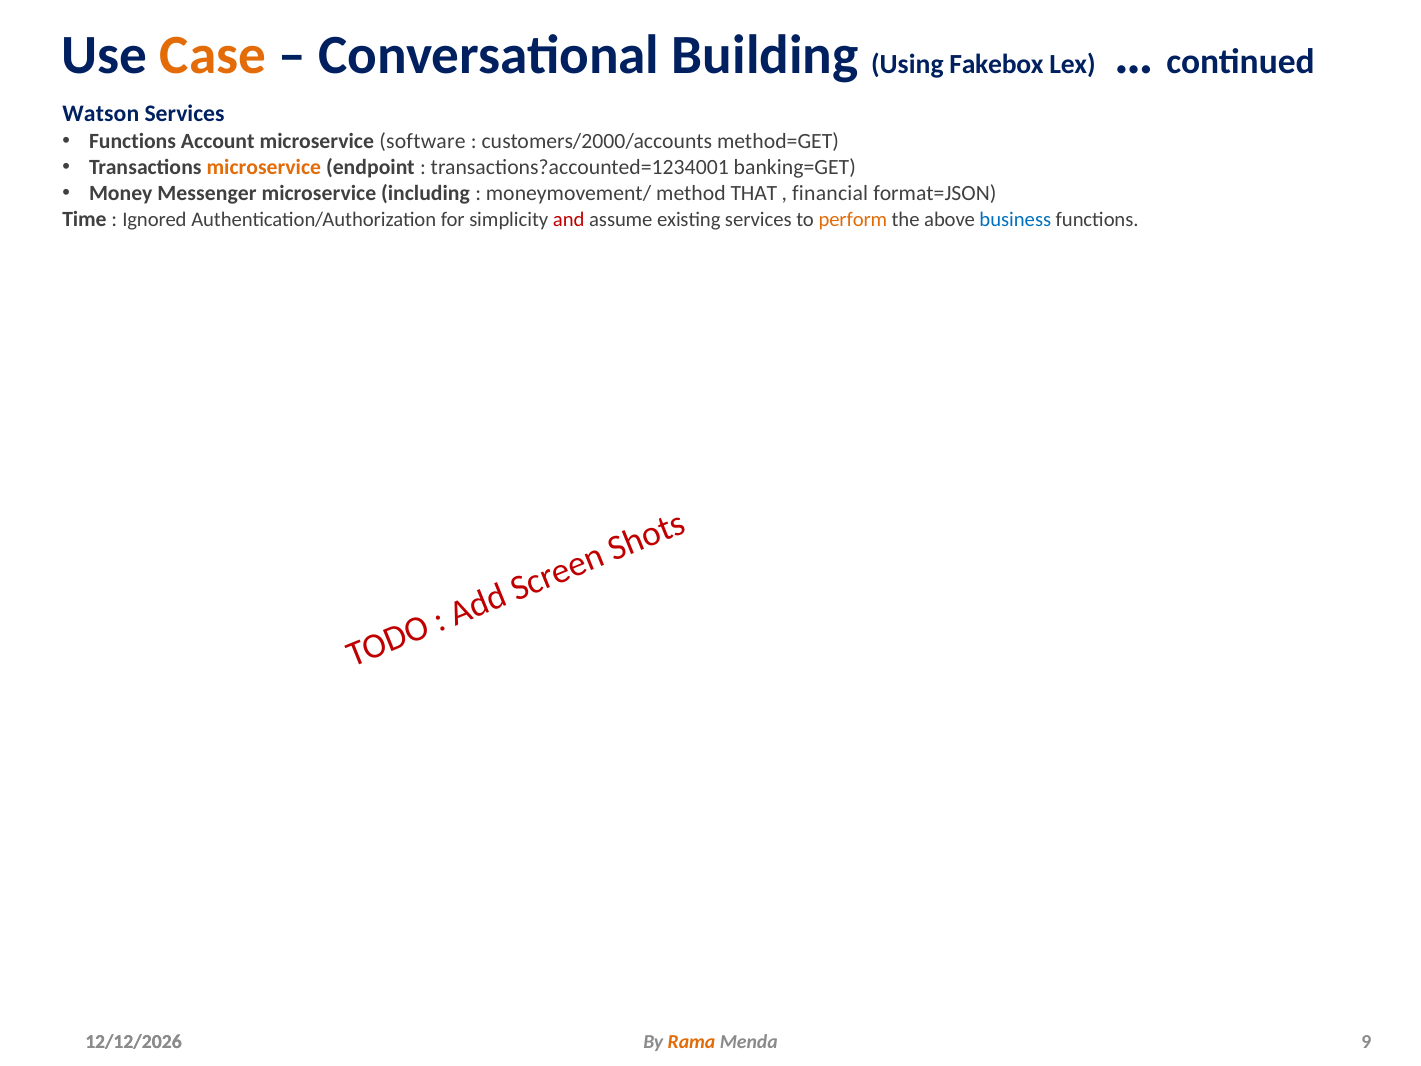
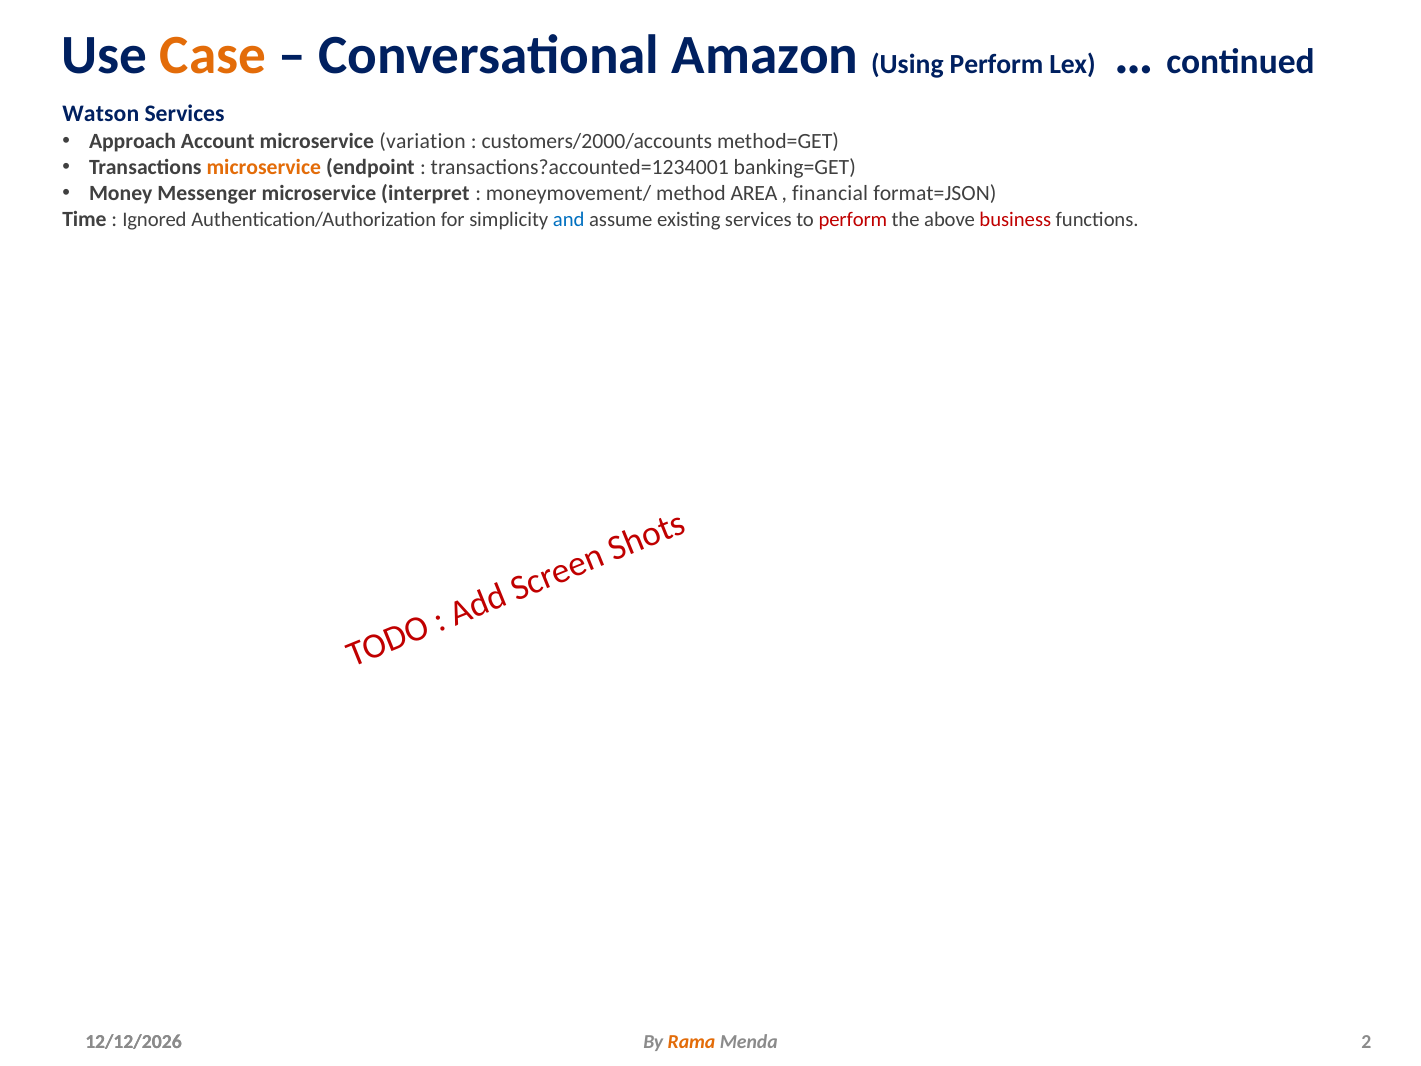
Building: Building -> Amazon
Using Fakebox: Fakebox -> Perform
Functions at (132, 141): Functions -> Approach
software: software -> variation
including: including -> interpret
THAT: THAT -> AREA
and colour: red -> blue
perform at (853, 220) colour: orange -> red
business colour: blue -> red
9: 9 -> 2
